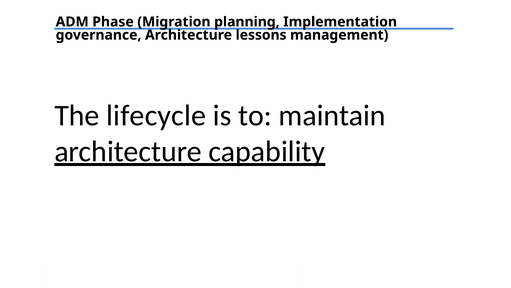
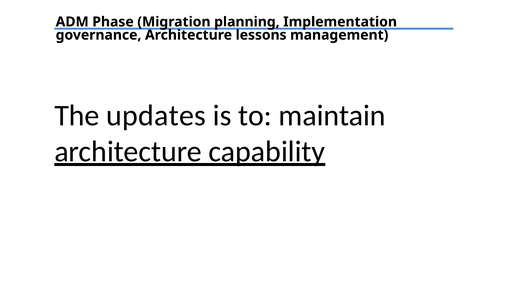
lifecycle: lifecycle -> updates
